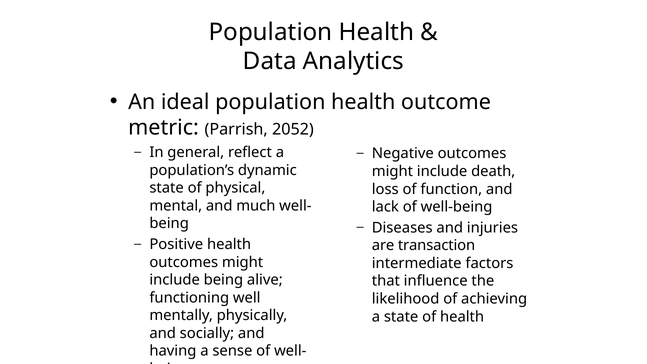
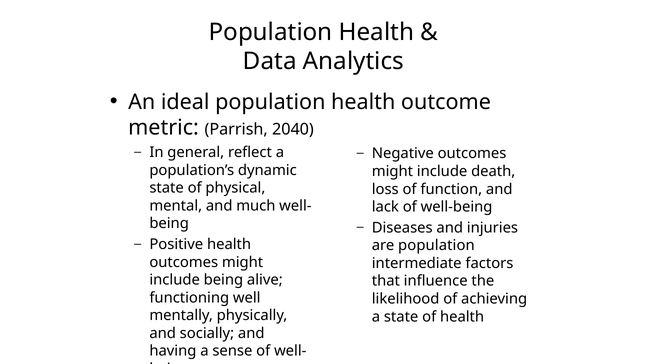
2052: 2052 -> 2040
are transaction: transaction -> population
